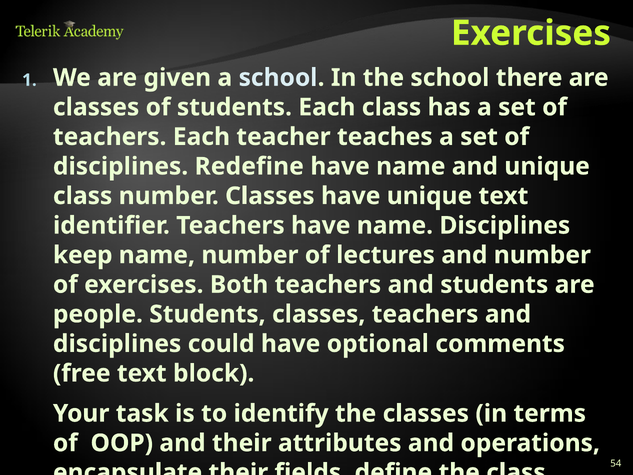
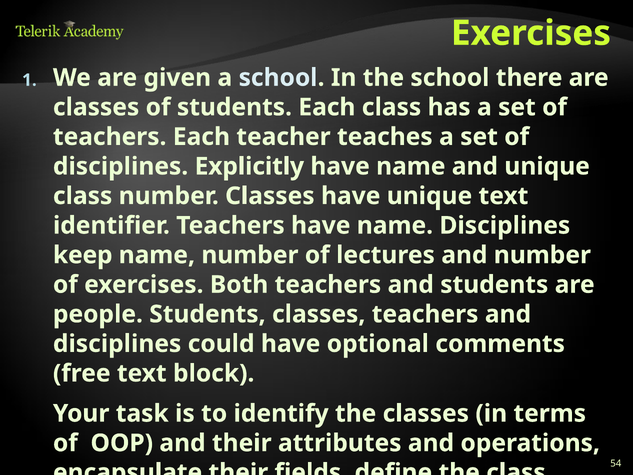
Redefine: Redefine -> Explicitly
